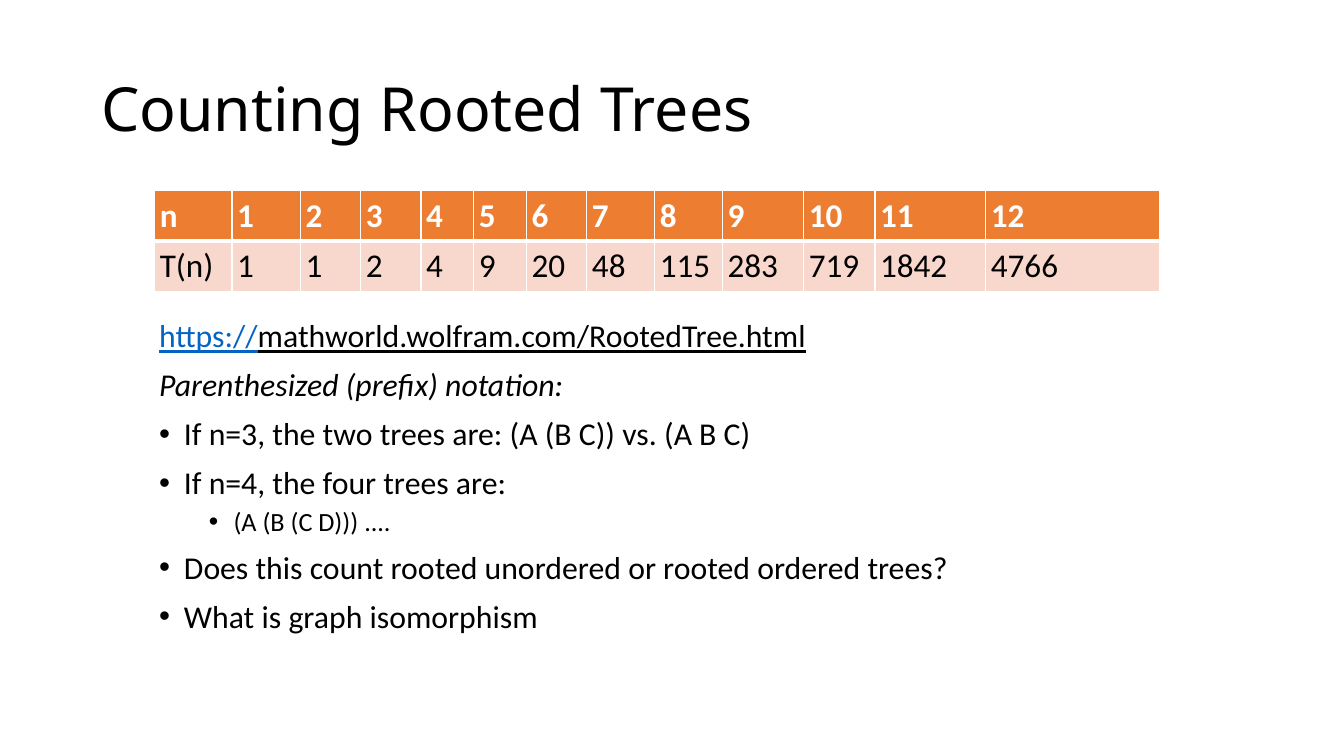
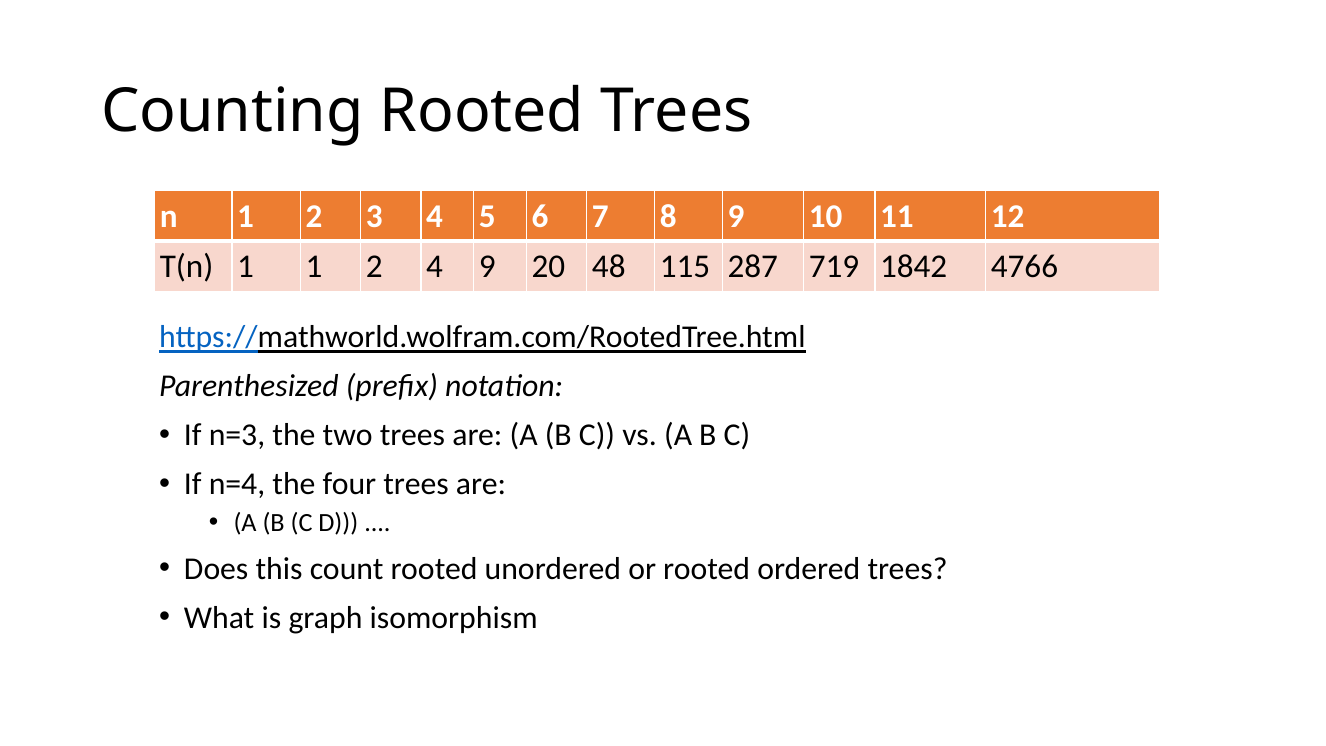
283: 283 -> 287
